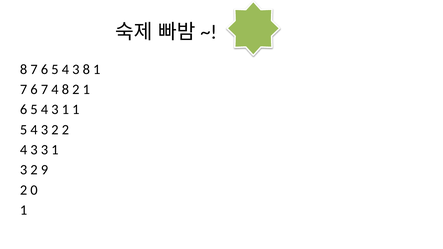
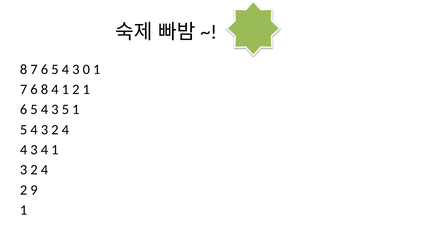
3 8: 8 -> 0
6 7: 7 -> 8
8 at (65, 90): 8 -> 1
4 3 1: 1 -> 5
4 3 2 2: 2 -> 4
3 3: 3 -> 4
9 at (44, 170): 9 -> 4
0: 0 -> 9
